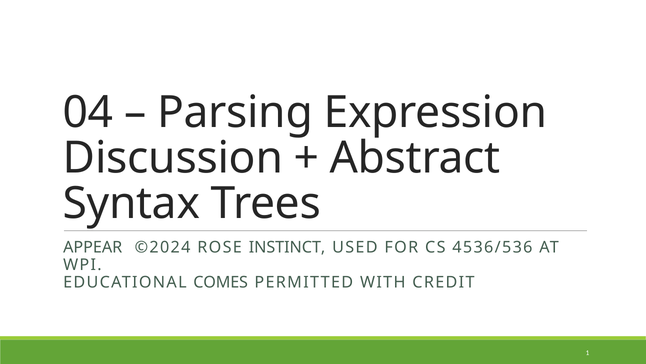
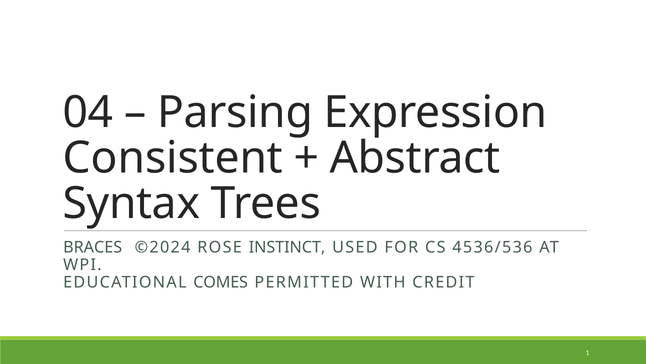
Discussion: Discussion -> Consistent
APPEAR: APPEAR -> BRACES
